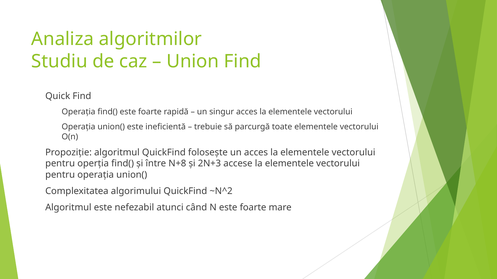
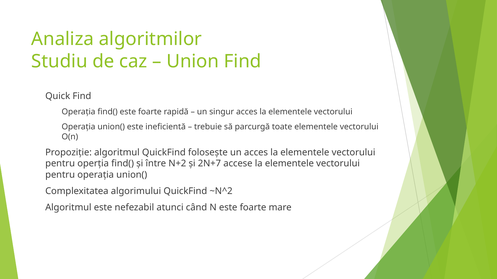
N+8: N+8 -> N+2
2N+3: 2N+3 -> 2N+7
